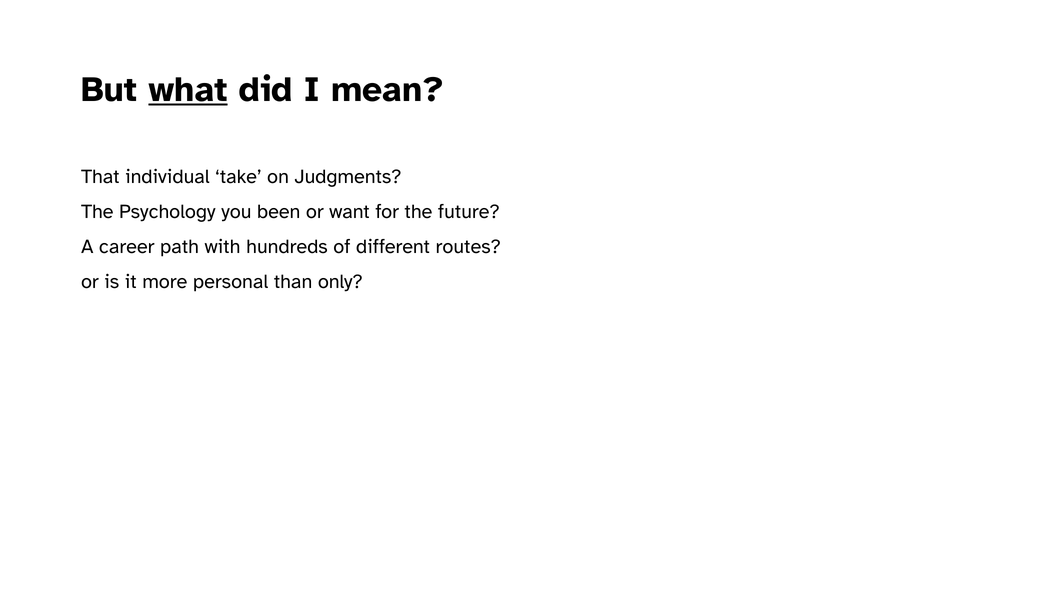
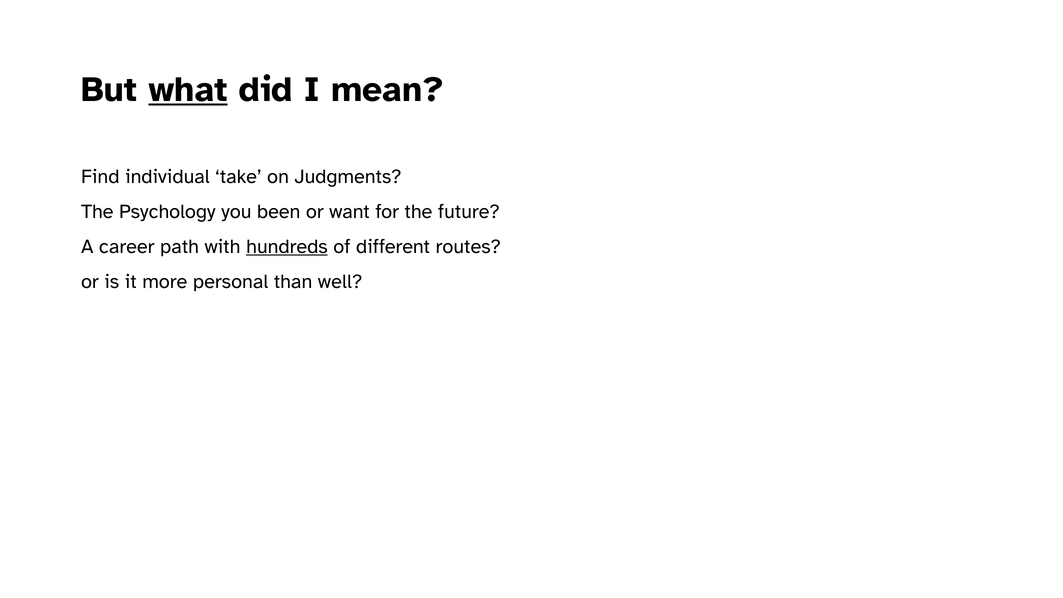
That: That -> Find
hundreds underline: none -> present
only: only -> well
